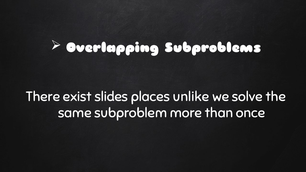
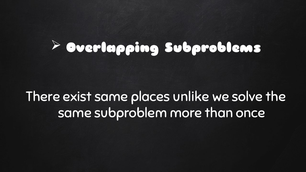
exist slides: slides -> same
